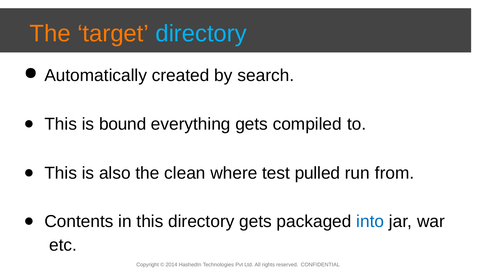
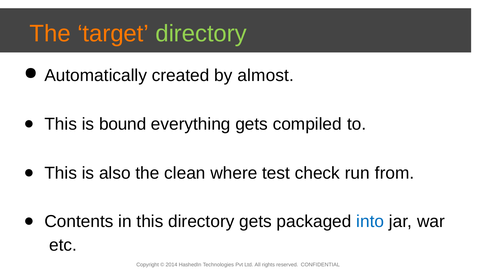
directory at (201, 33) colour: light blue -> light green
search: search -> almost
pulled: pulled -> check
